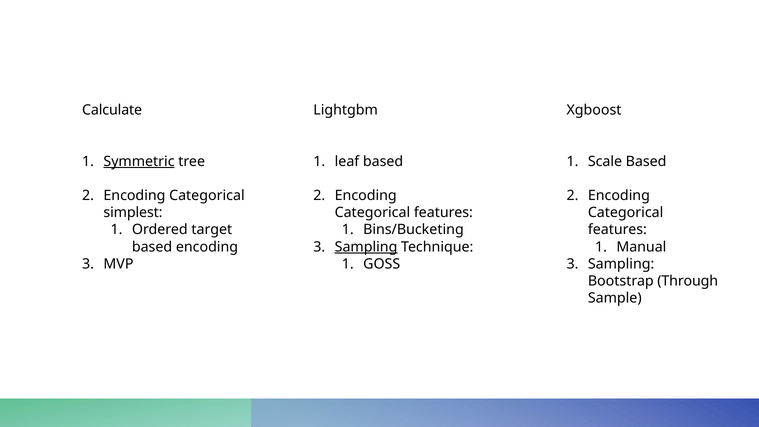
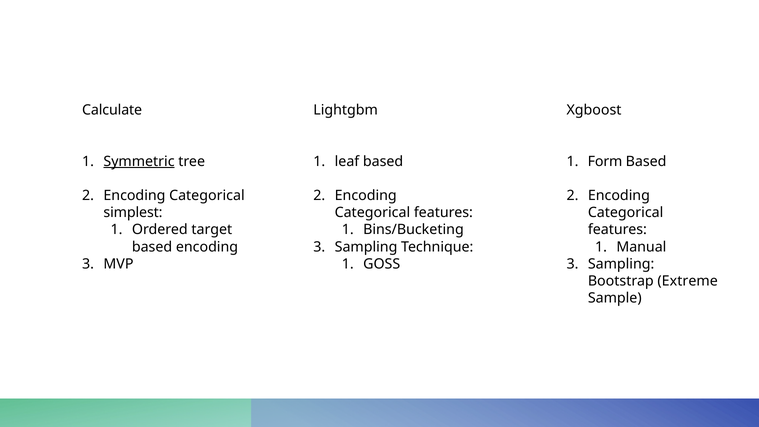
Scale: Scale -> Form
Sampling at (366, 247) underline: present -> none
Through: Through -> Extreme
